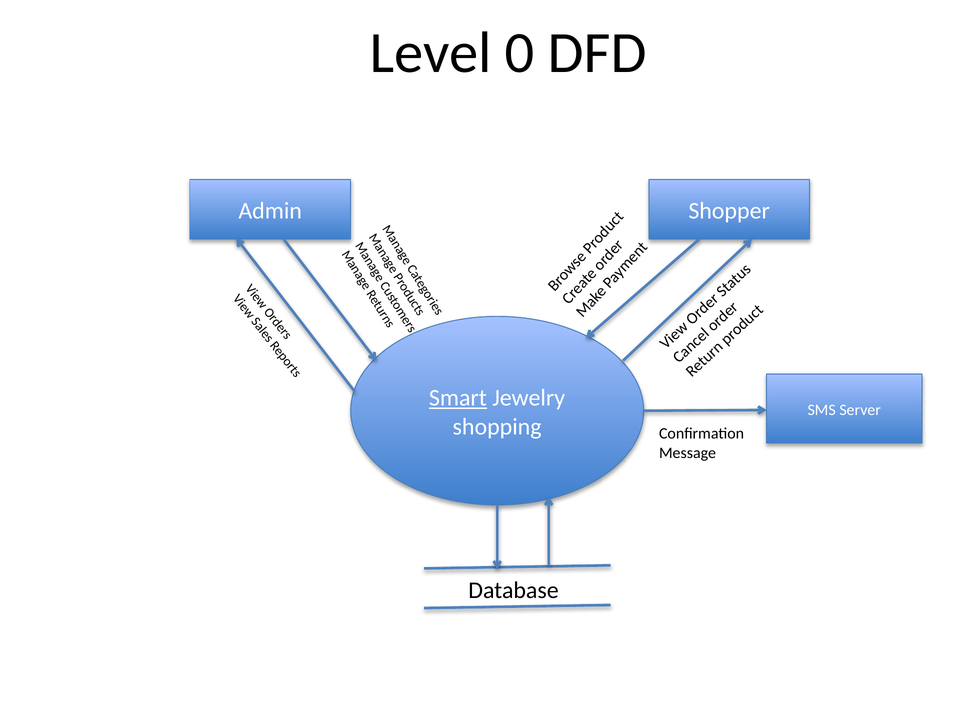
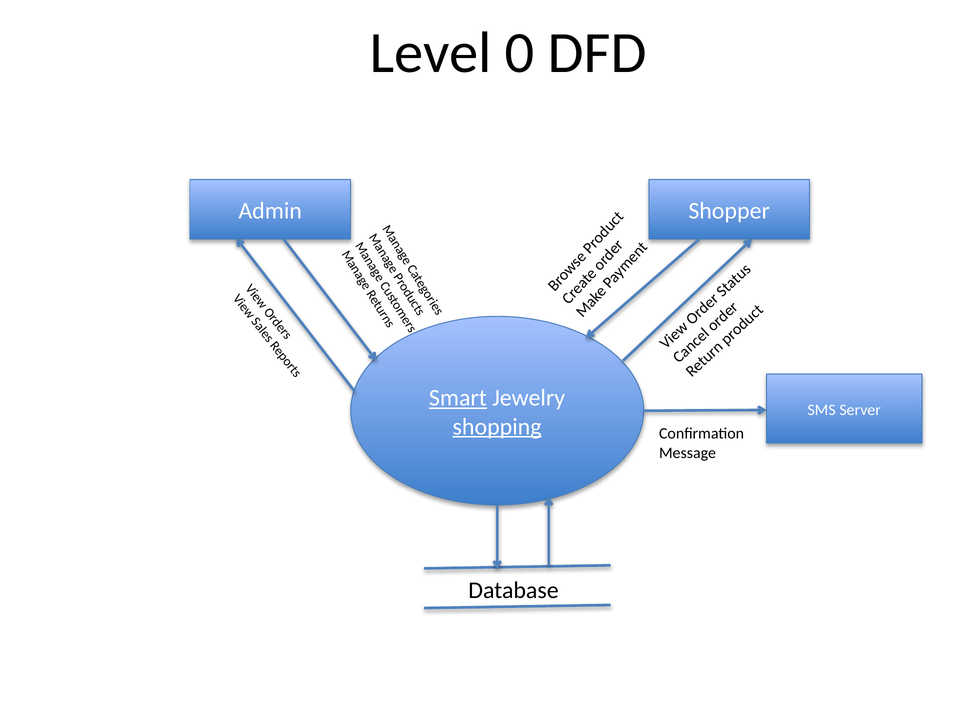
shopping underline: none -> present
